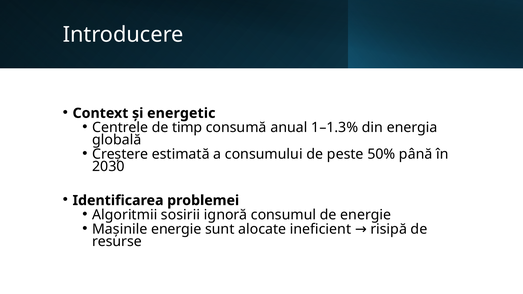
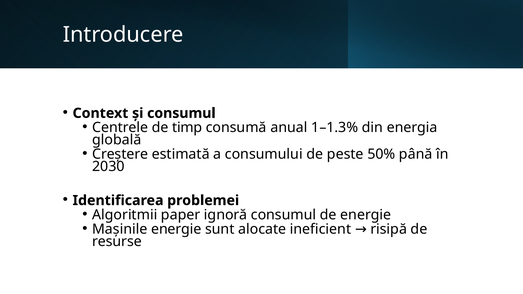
și energetic: energetic -> consumul
sosirii: sosirii -> paper
